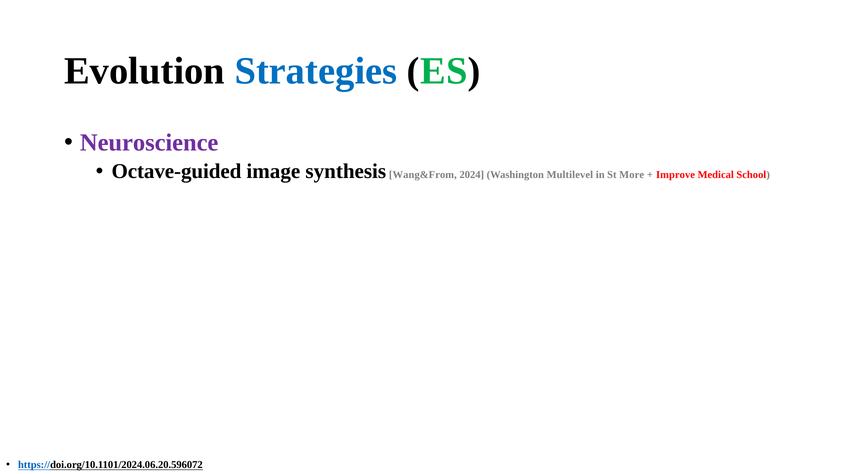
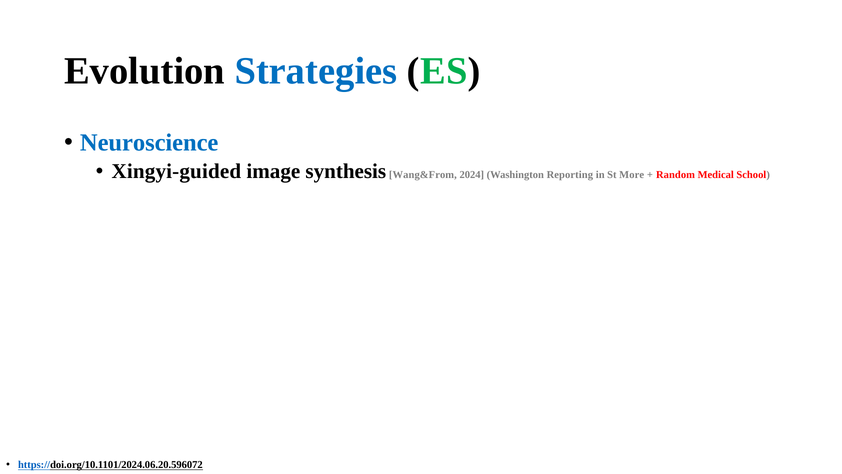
Neuroscience colour: purple -> blue
Octave-guided: Octave-guided -> Xingyi-guided
Multilevel: Multilevel -> Reporting
Improve: Improve -> Random
